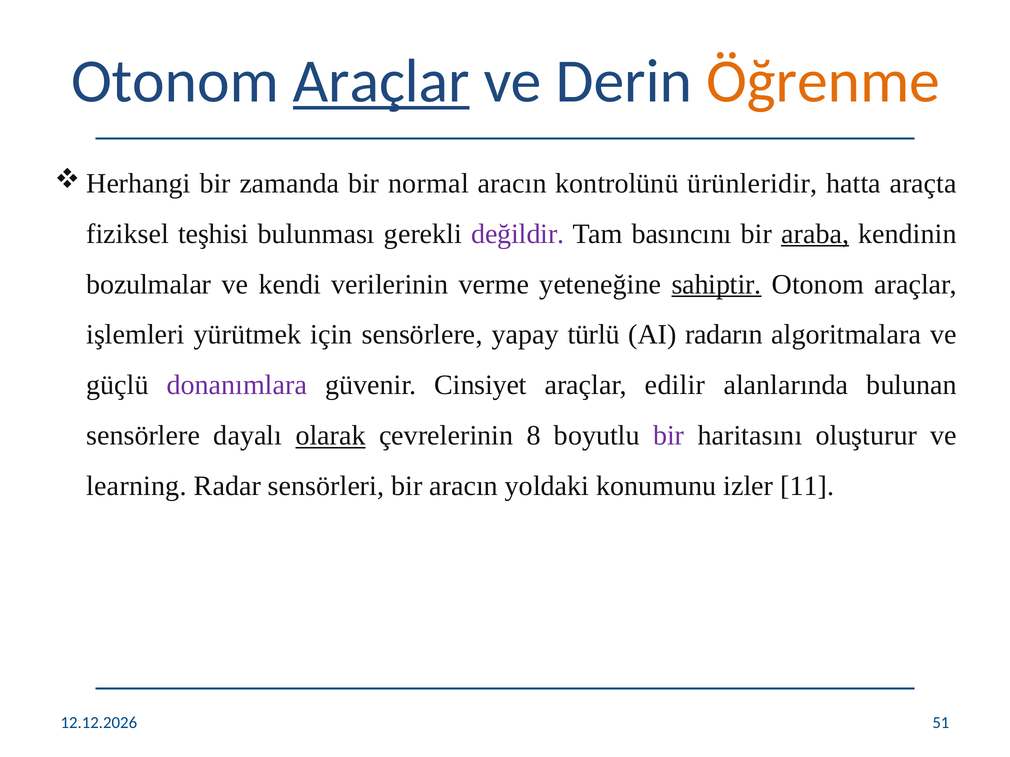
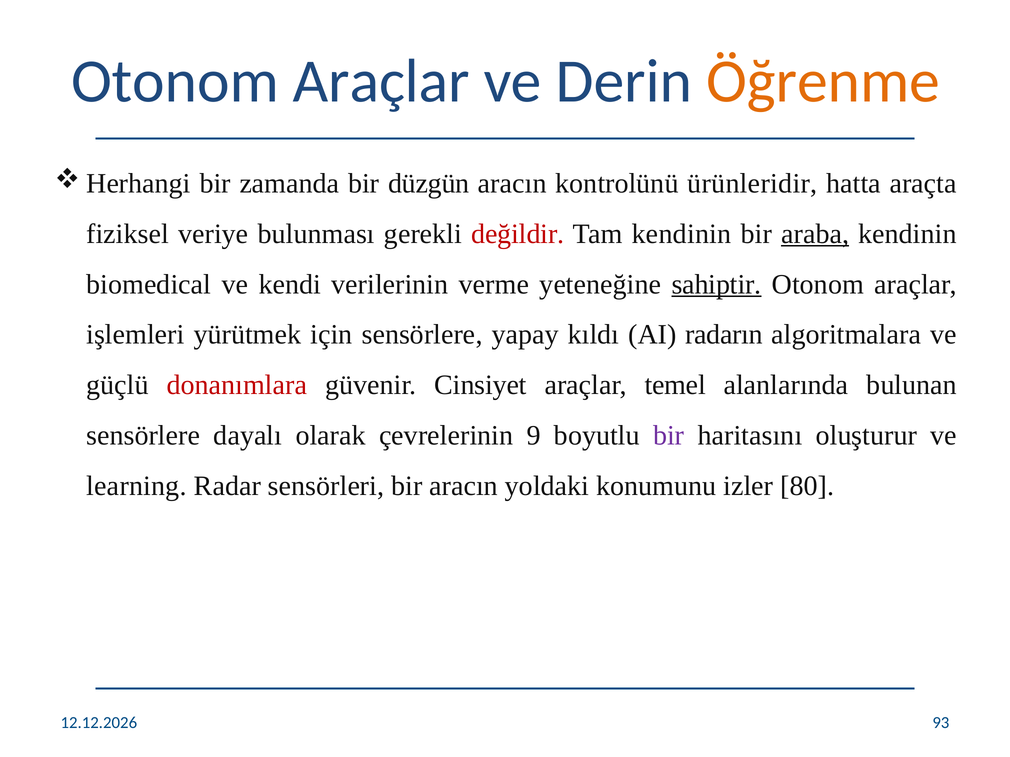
Araçlar at (381, 81) underline: present -> none
normal: normal -> düzgün
teşhisi: teşhisi -> veriye
değildir colour: purple -> red
Tam basıncını: basıncını -> kendinin
bozulmalar: bozulmalar -> biomedical
türlü: türlü -> kıldı
donanımlara colour: purple -> red
edilir: edilir -> temel
olarak underline: present -> none
8: 8 -> 9
11: 11 -> 80
51: 51 -> 93
